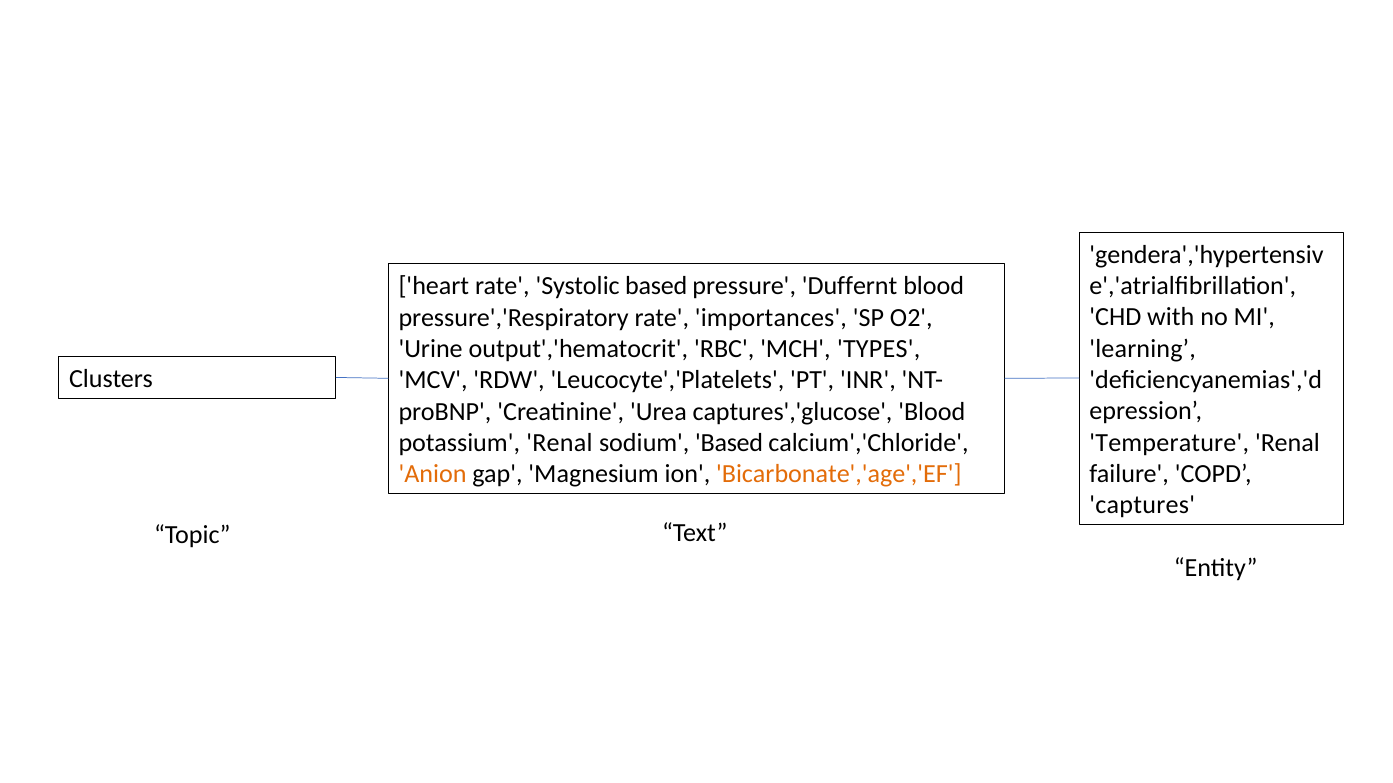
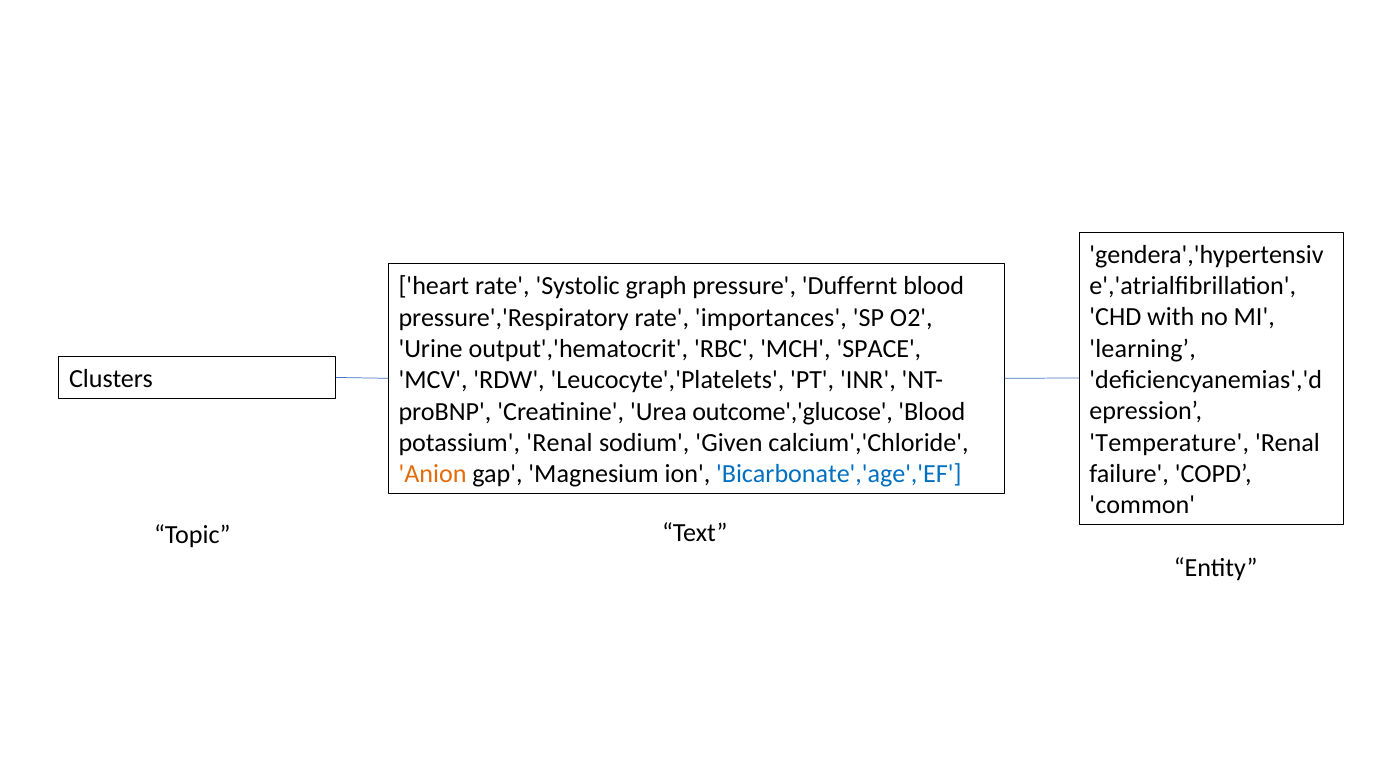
Systolic based: based -> graph
TYPES: TYPES -> SPACE
captures','glucose: captures','glucose -> outcome','glucose
sodium Based: Based -> Given
Bicarbonate','age','EF colour: orange -> blue
captures: captures -> common
